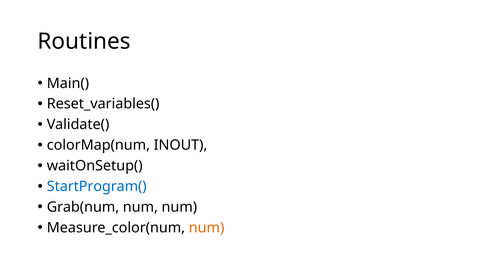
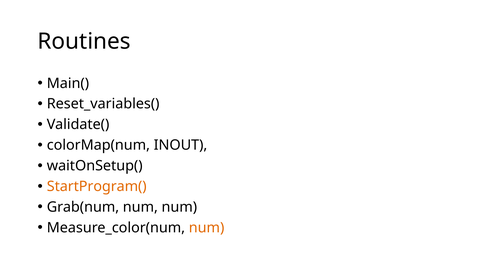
StartProgram( colour: blue -> orange
